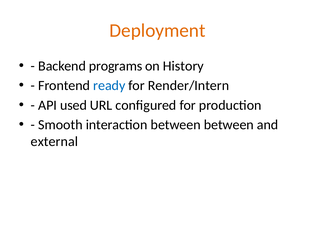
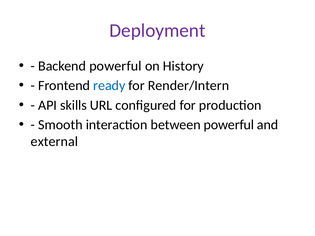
Deployment colour: orange -> purple
Backend programs: programs -> powerful
used: used -> skills
between between: between -> powerful
